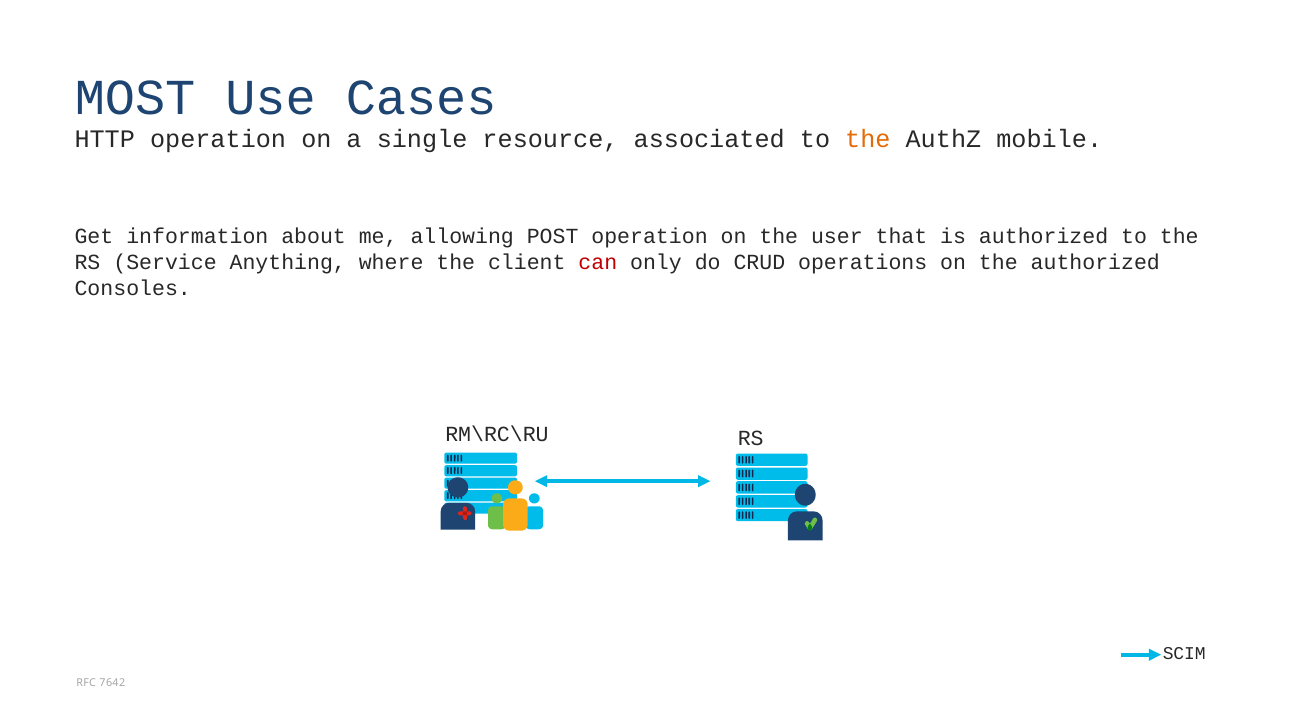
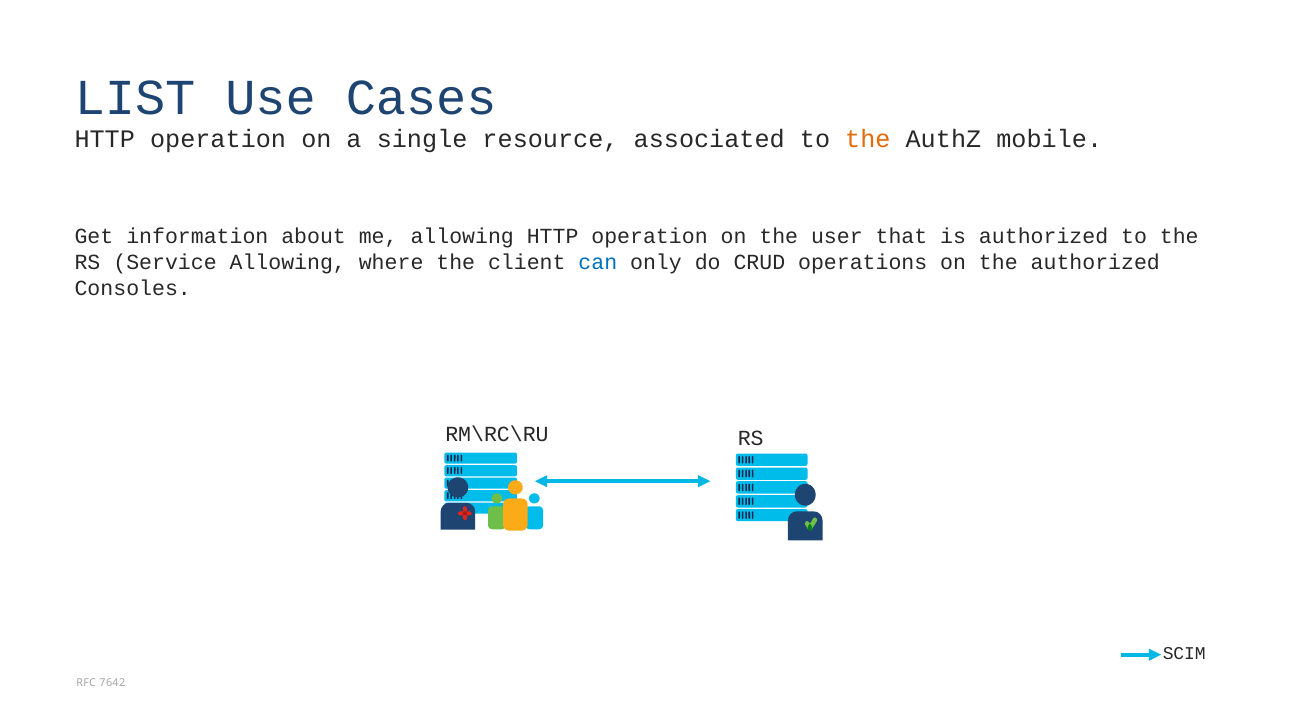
MOST: MOST -> LIST
allowing POST: POST -> HTTP
Service Anything: Anything -> Allowing
can colour: red -> blue
